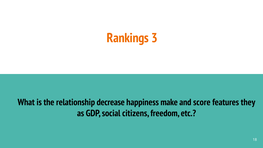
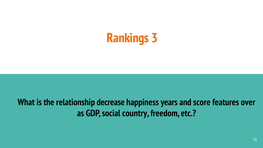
make: make -> years
they: they -> over
citizens: citizens -> country
